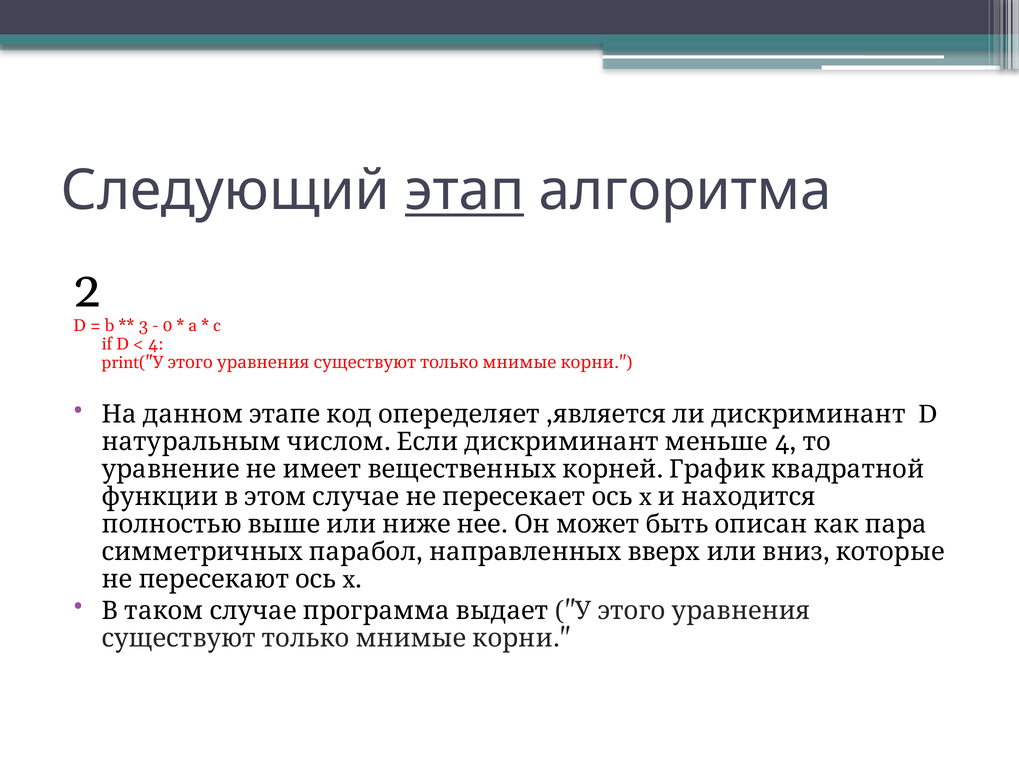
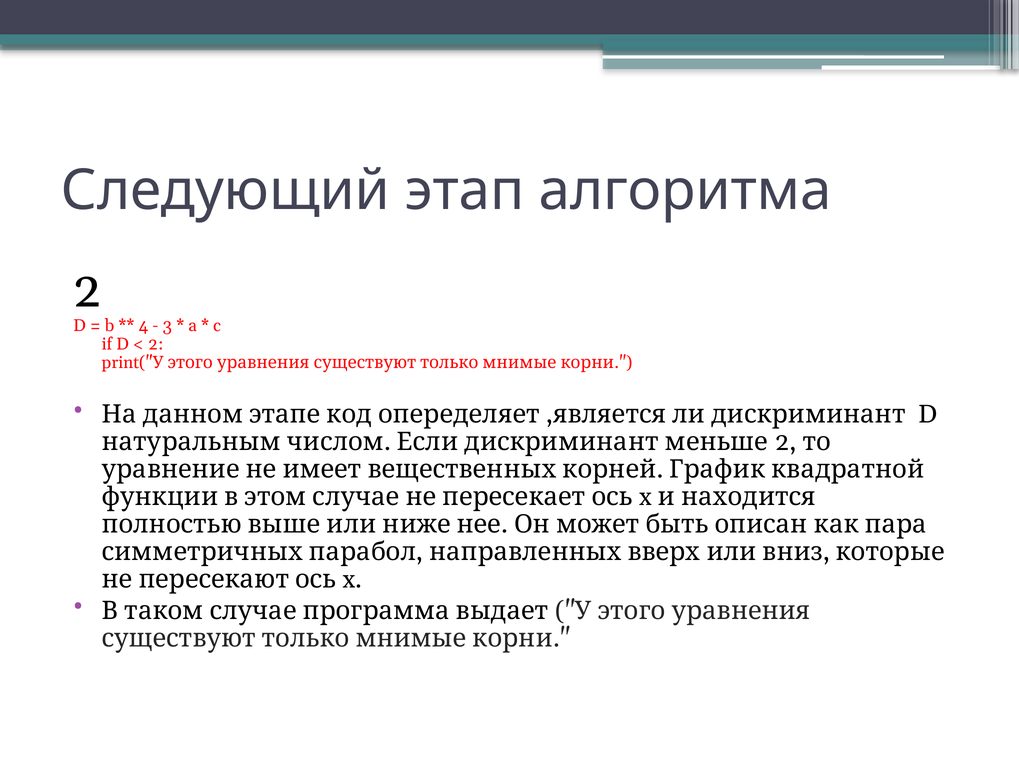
этап underline: present -> none
3: 3 -> 4
0: 0 -> 3
4 at (156, 344): 4 -> 2
4 at (786, 442): 4 -> 2
